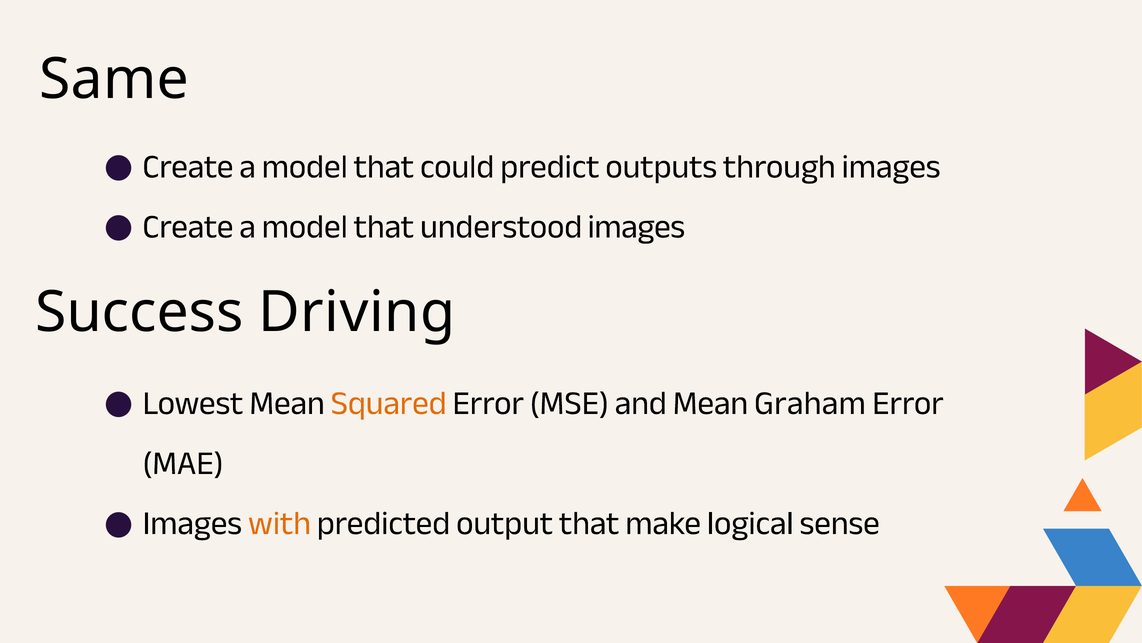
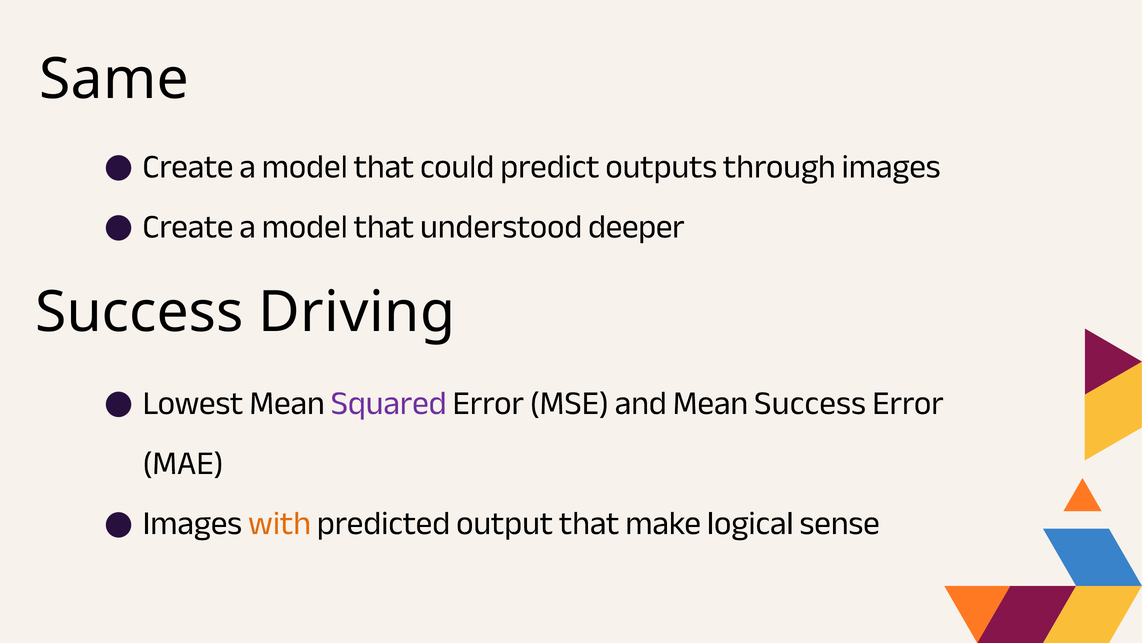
understood images: images -> deeper
Squared colour: orange -> purple
Mean Graham: Graham -> Success
